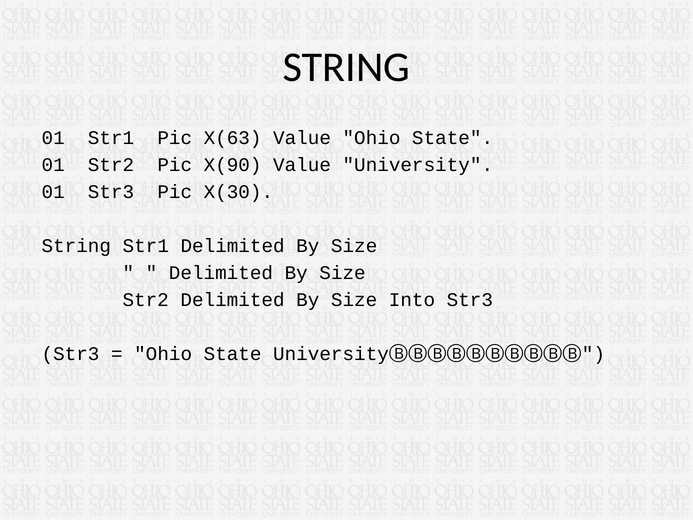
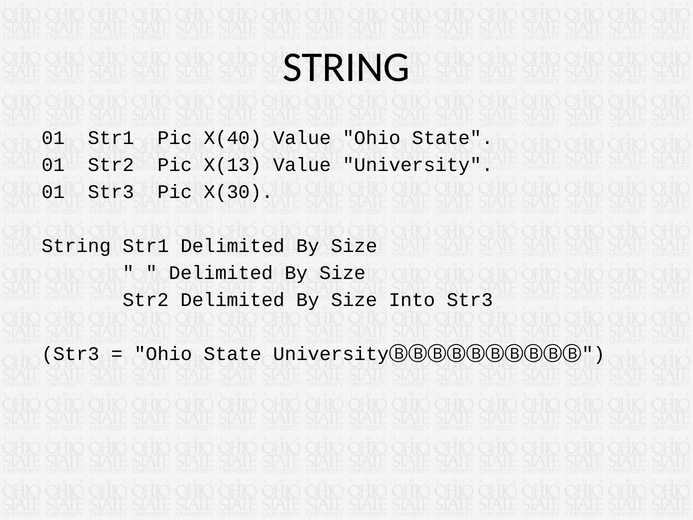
X(63: X(63 -> X(40
X(90: X(90 -> X(13
